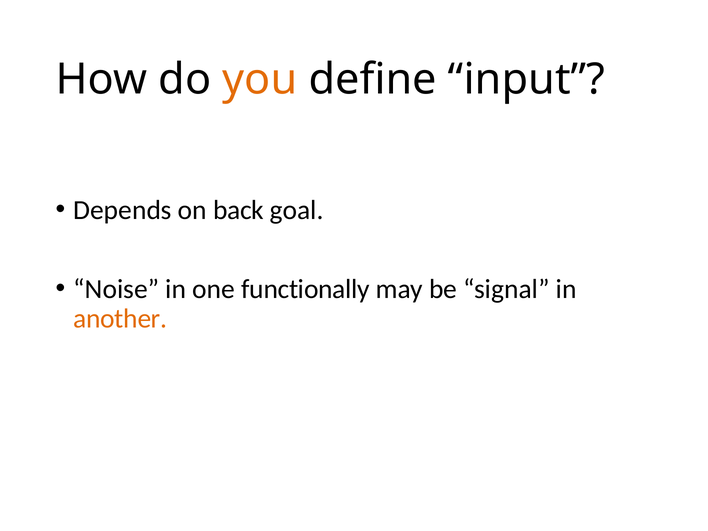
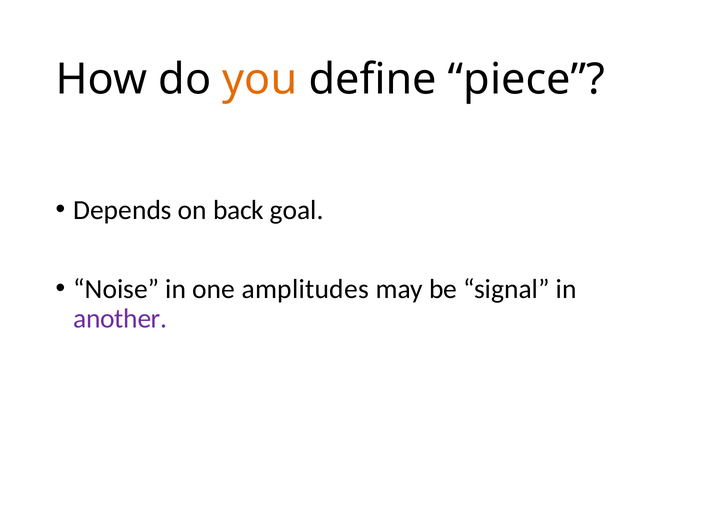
input: input -> piece
functionally: functionally -> amplitudes
another colour: orange -> purple
